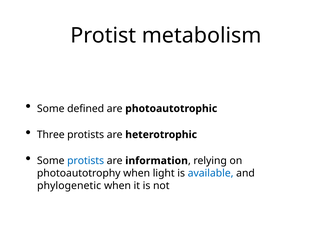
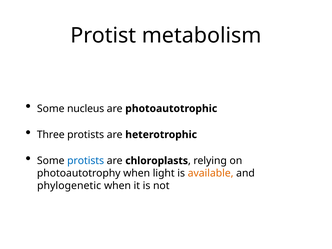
defined: defined -> nucleus
information: information -> chloroplasts
available colour: blue -> orange
